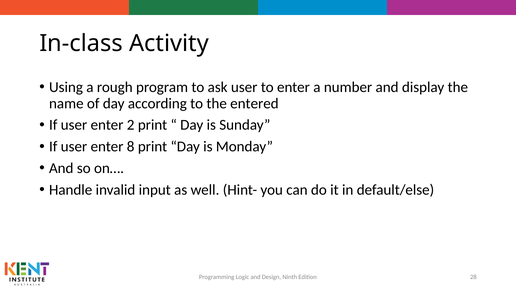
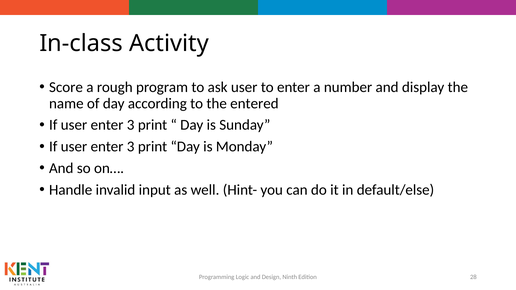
Using: Using -> Score
2 at (131, 125): 2 -> 3
8 at (131, 147): 8 -> 3
